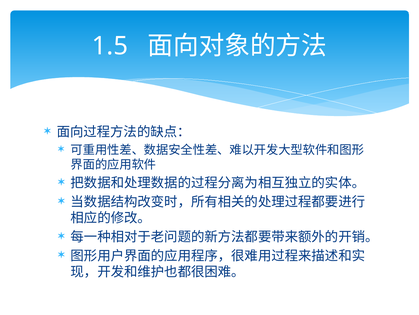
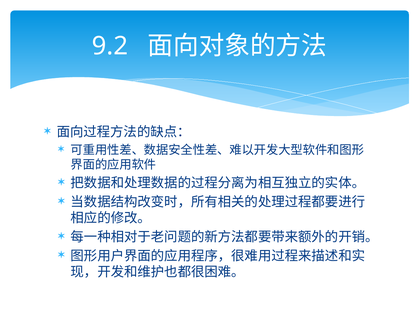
1.5: 1.5 -> 9.2
